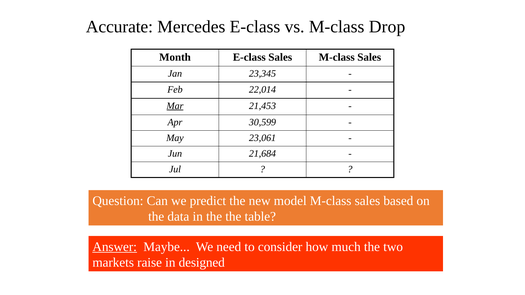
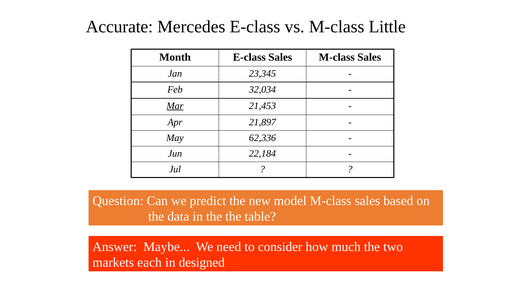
Drop: Drop -> Little
22,014: 22,014 -> 32,034
30,599: 30,599 -> 21,897
23,061: 23,061 -> 62,336
21,684: 21,684 -> 22,184
Answer underline: present -> none
raise: raise -> each
